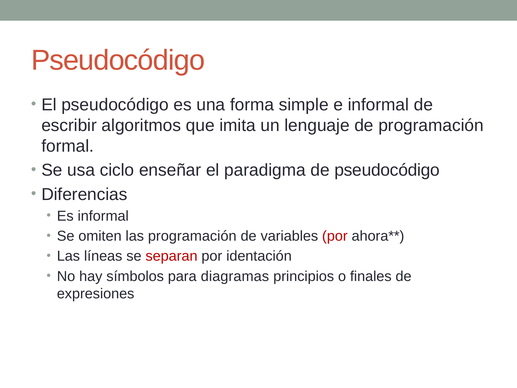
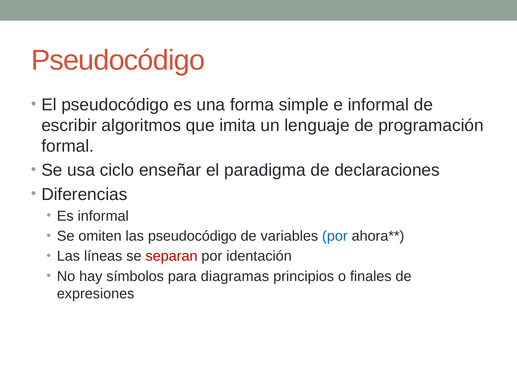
de pseudocódigo: pseudocódigo -> declaraciones
las programación: programación -> pseudocódigo
por at (335, 236) colour: red -> blue
